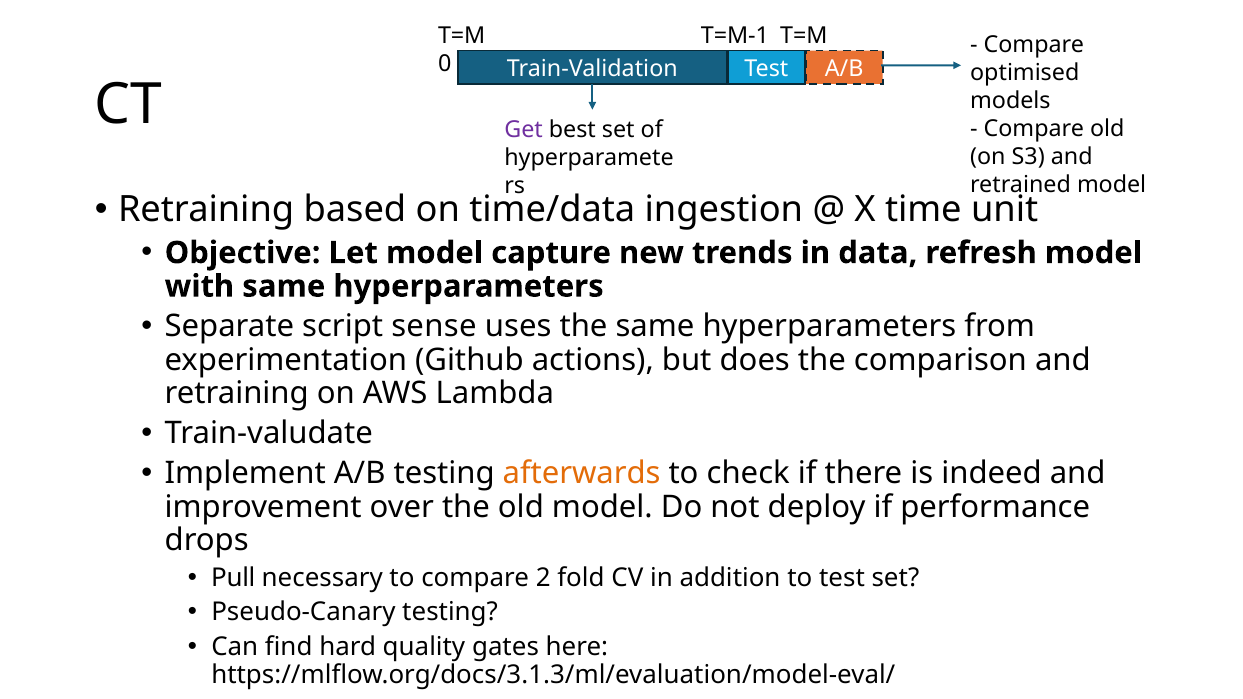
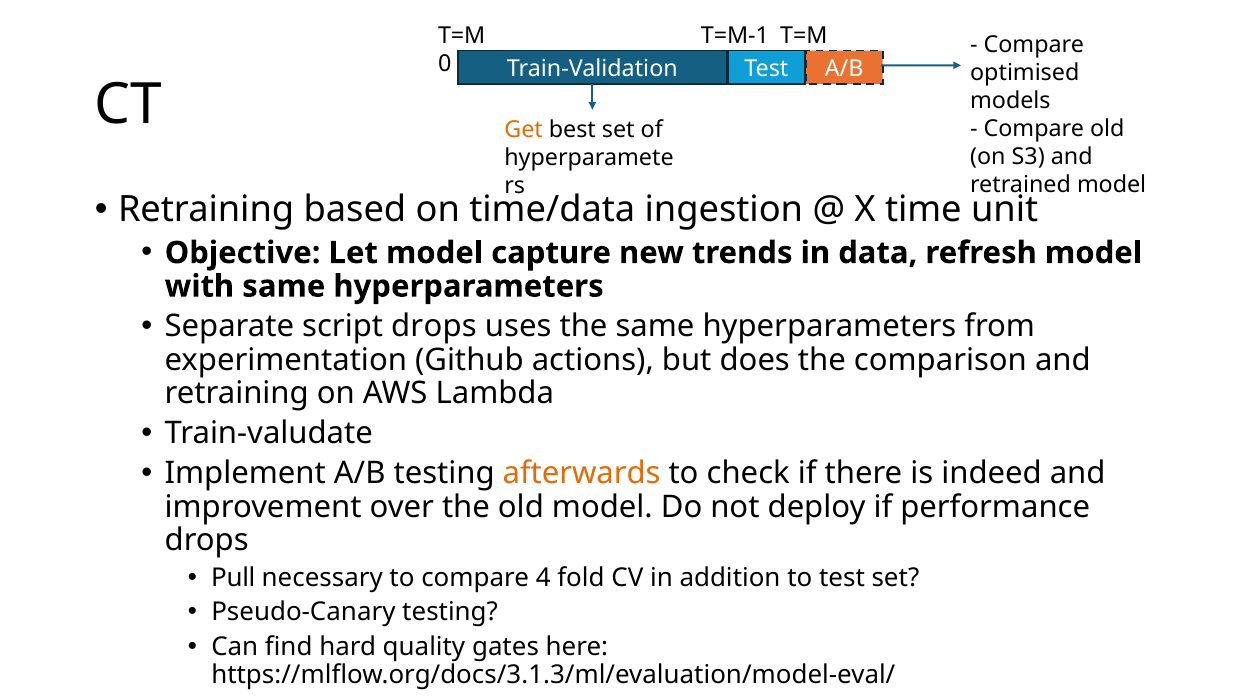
Get colour: purple -> orange
script sense: sense -> drops
2: 2 -> 4
